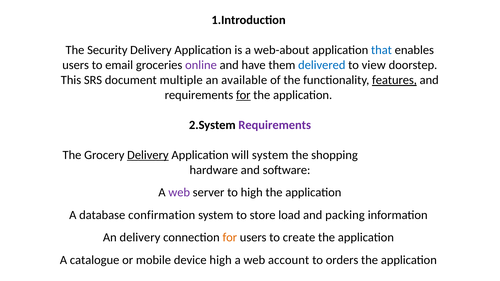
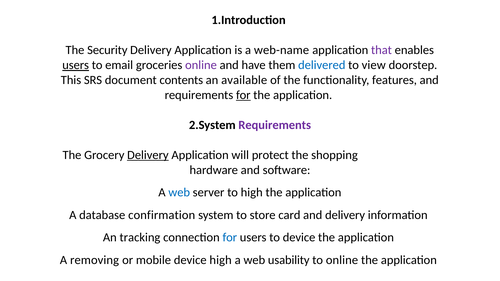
web-about: web-about -> web-name
that at (381, 50) colour: blue -> purple
users at (76, 65) underline: none -> present
multiple: multiple -> contents
features at (394, 80) underline: present -> none
will system: system -> protect
web at (179, 193) colour: purple -> blue
load: load -> card
and packing: packing -> delivery
An delivery: delivery -> tracking
for at (230, 238) colour: orange -> blue
to create: create -> device
catalogue: catalogue -> removing
account: account -> usability
to orders: orders -> online
